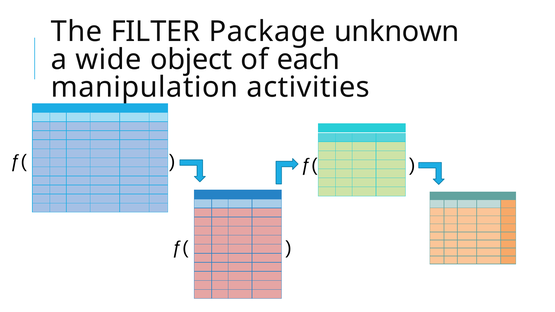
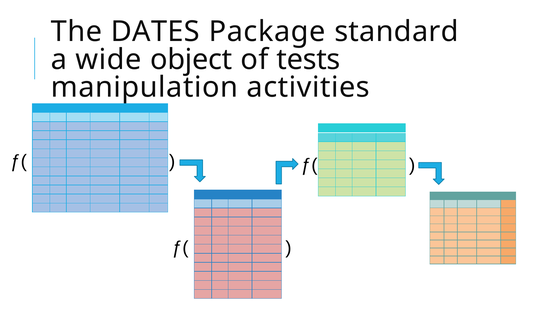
FILTER: FILTER -> DATES
unknown: unknown -> standard
each: each -> tests
